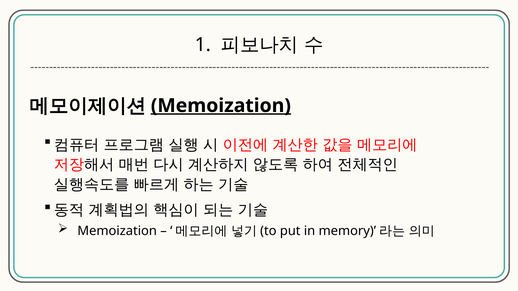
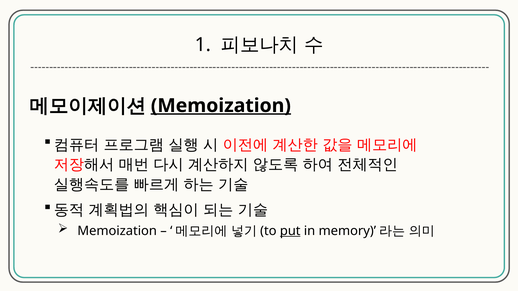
put underline: none -> present
